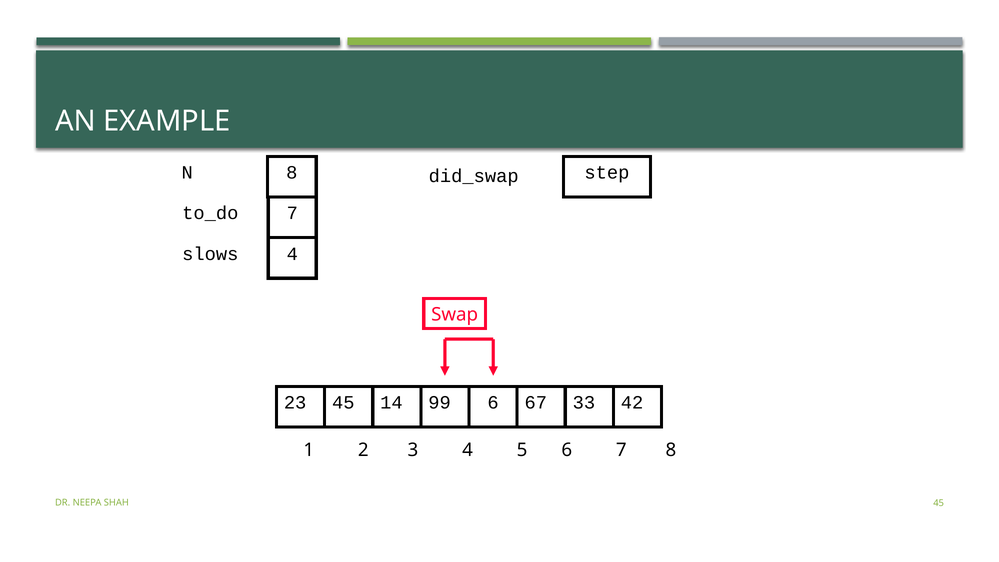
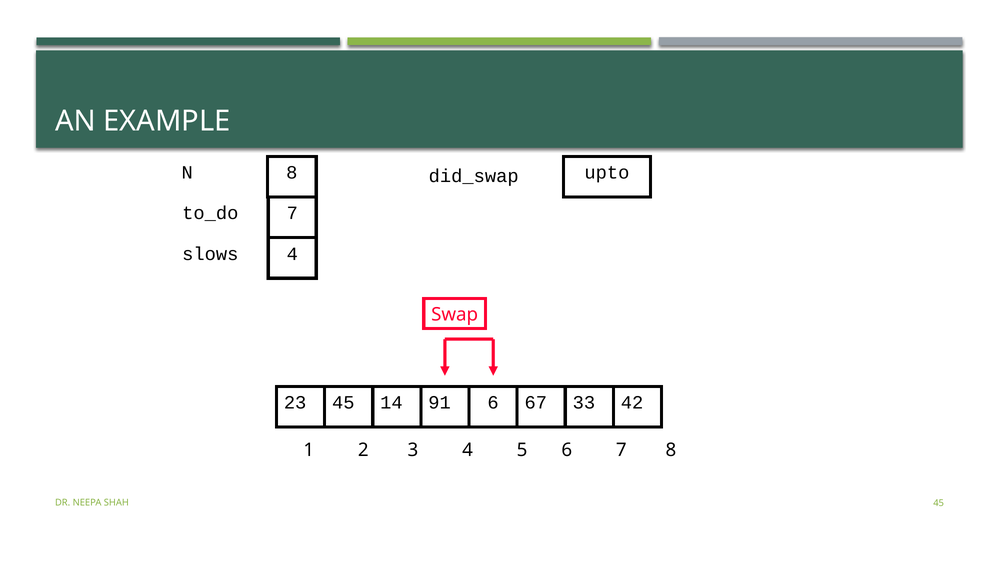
step: step -> upto
99: 99 -> 91
